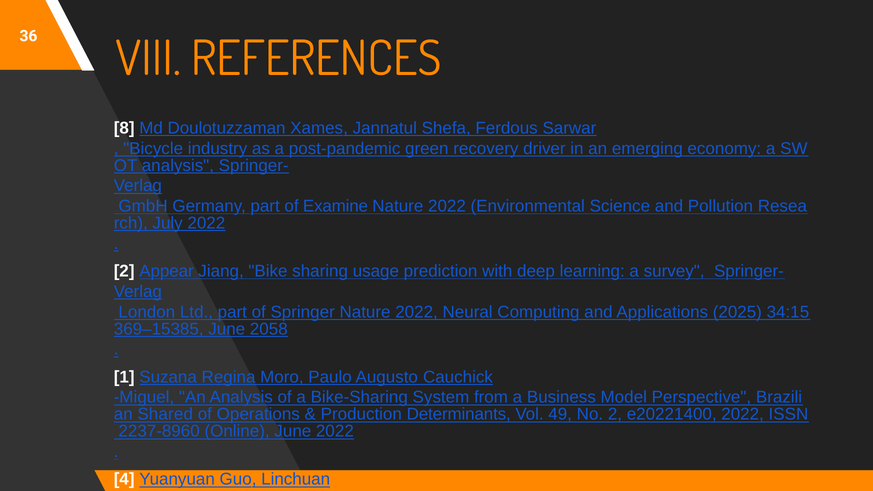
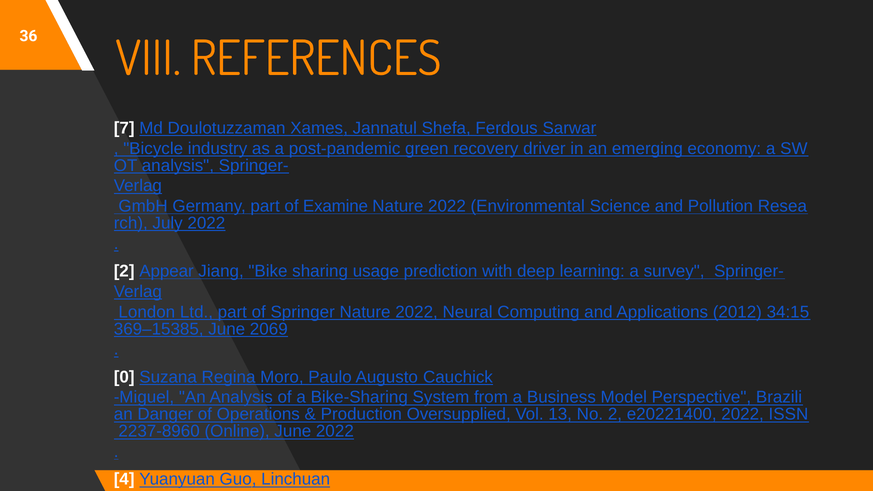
8: 8 -> 7
2025: 2025 -> 2012
2058: 2058 -> 2069
1: 1 -> 0
Shared: Shared -> Danger
Determinants: Determinants -> Oversupplied
49: 49 -> 13
